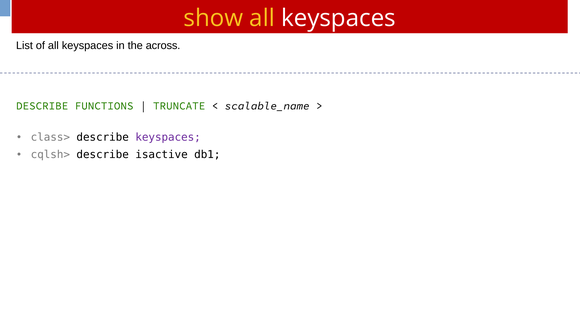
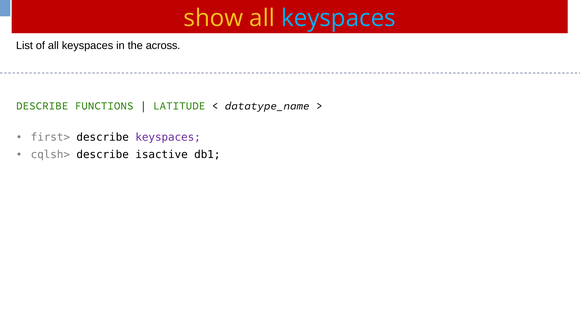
keyspaces at (338, 18) colour: white -> light blue
TRUNCATE: TRUNCATE -> LATITUDE
scalable_name: scalable_name -> datatype_name
class>: class> -> first>
